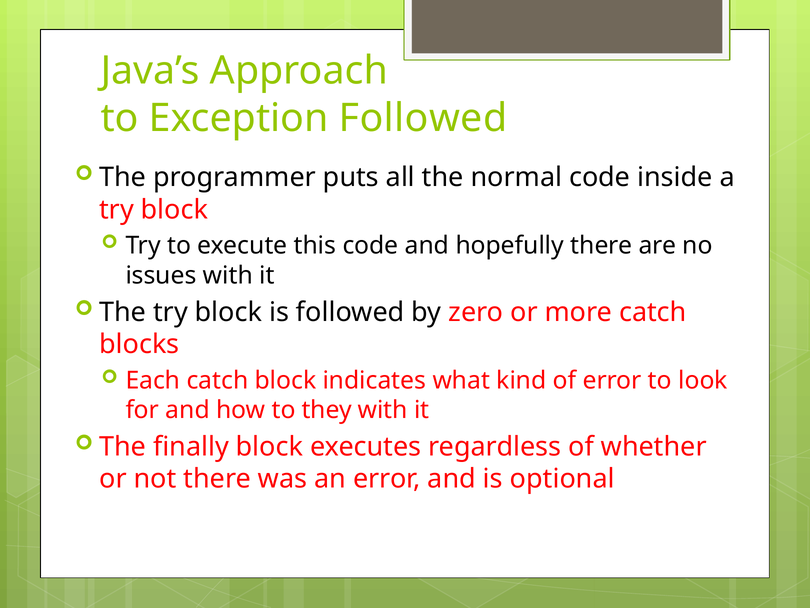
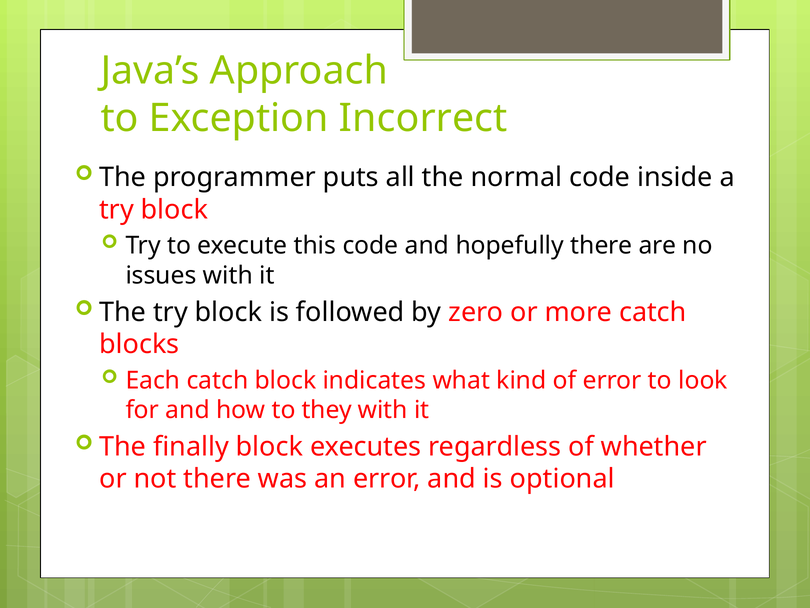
Exception Followed: Followed -> Incorrect
